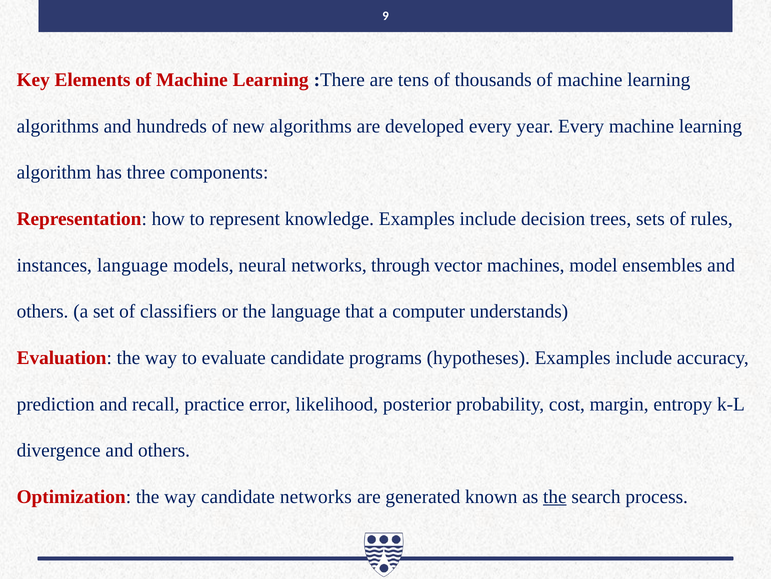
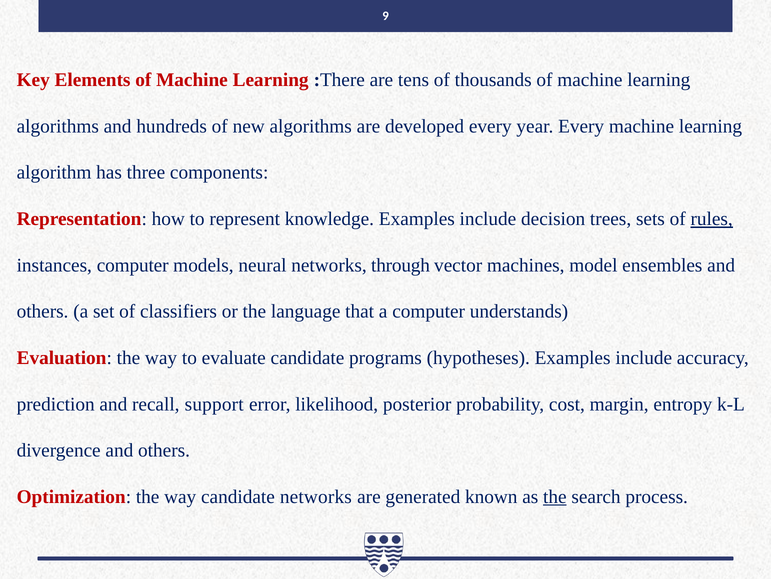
rules underline: none -> present
instances language: language -> computer
practice: practice -> support
